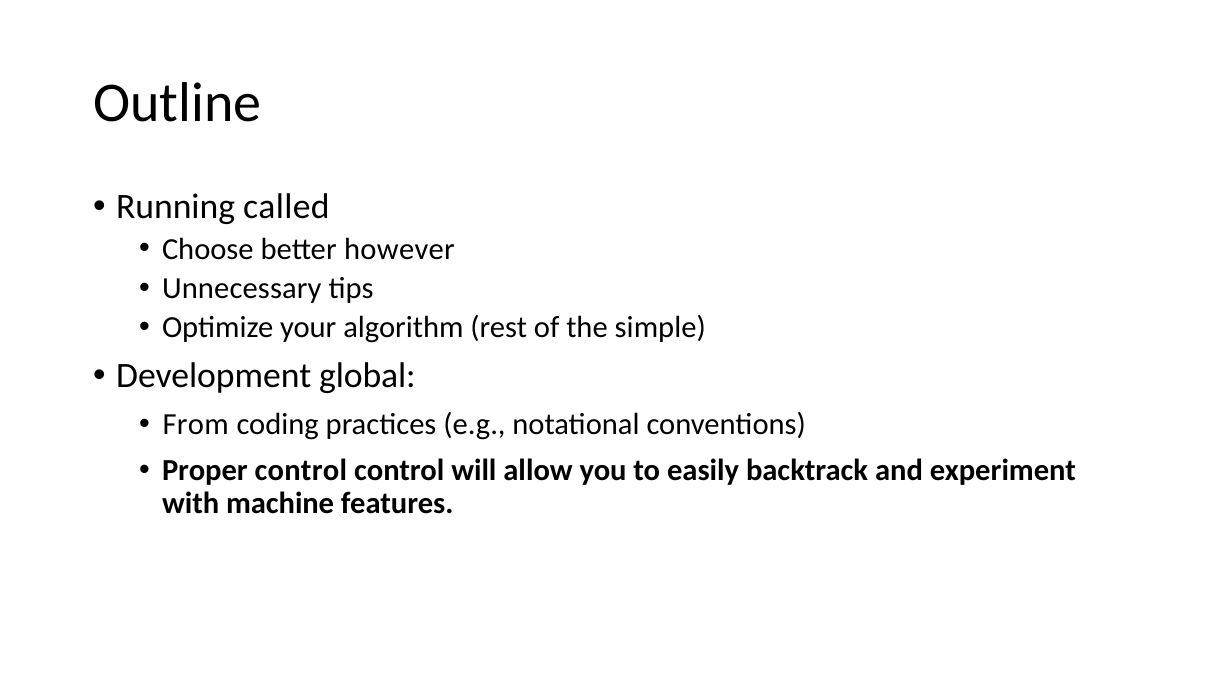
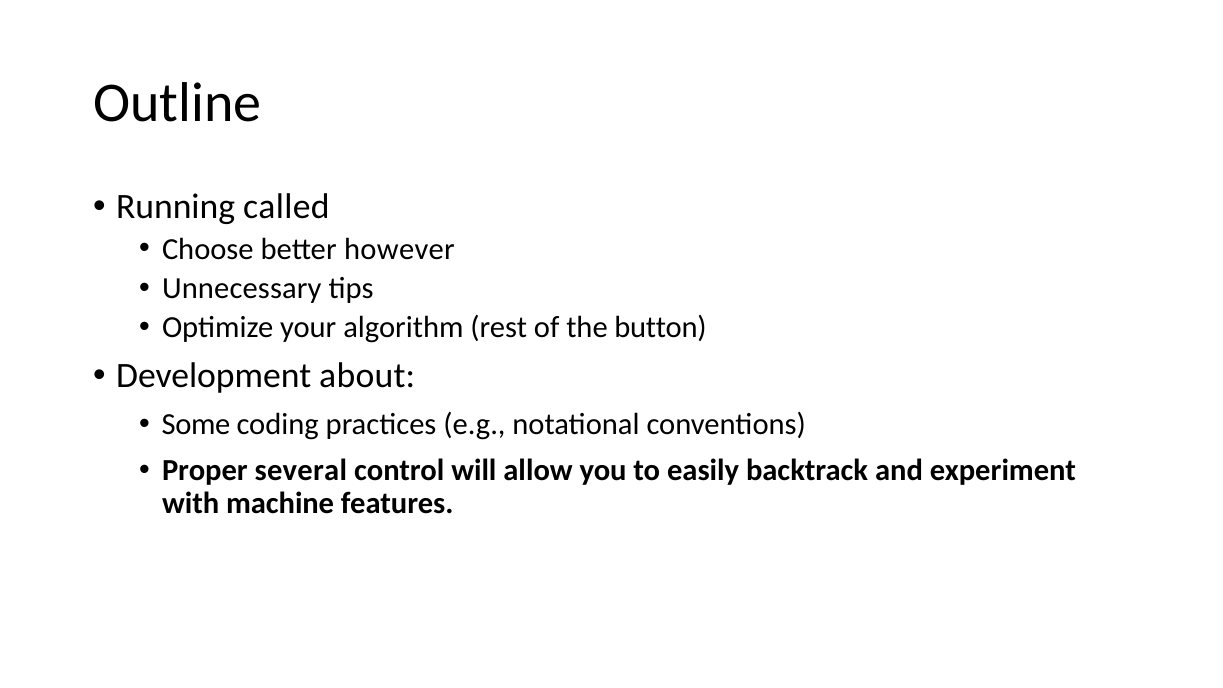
simple: simple -> button
global: global -> about
From: From -> Some
Proper control: control -> several
